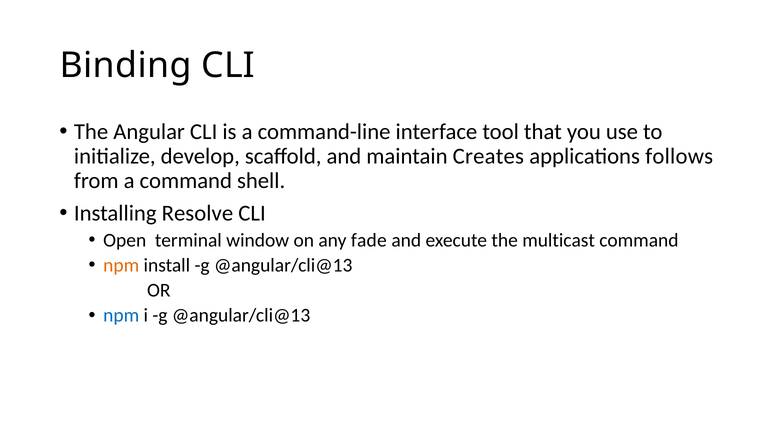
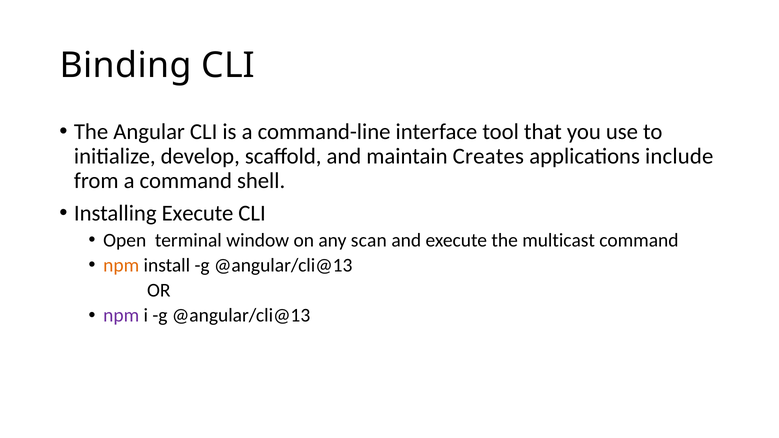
follows: follows -> include
Installing Resolve: Resolve -> Execute
fade: fade -> scan
npm at (121, 316) colour: blue -> purple
